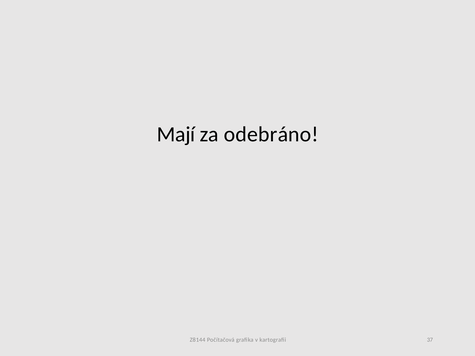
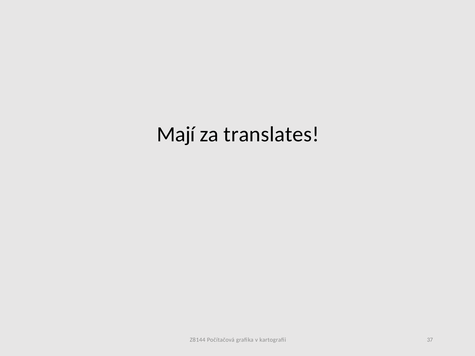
odebráno: odebráno -> translates
